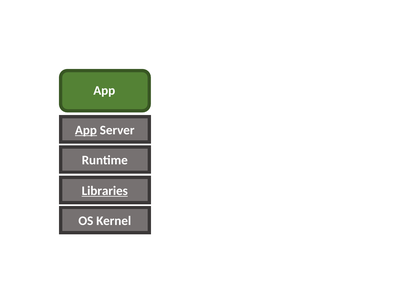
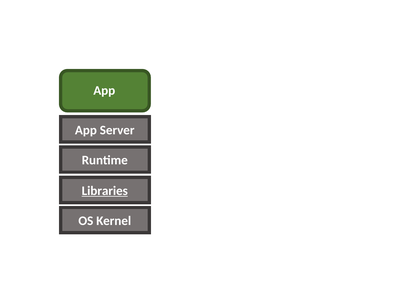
App at (86, 130) underline: present -> none
